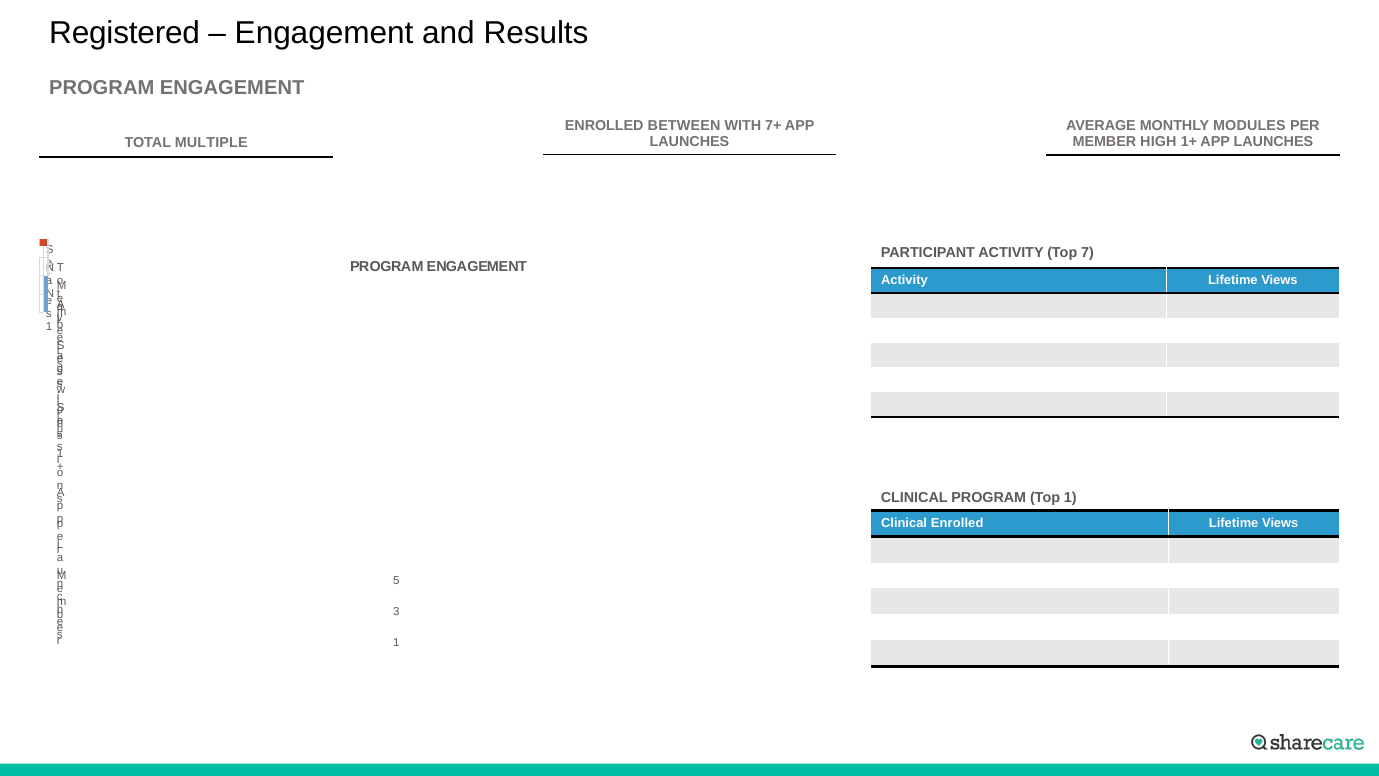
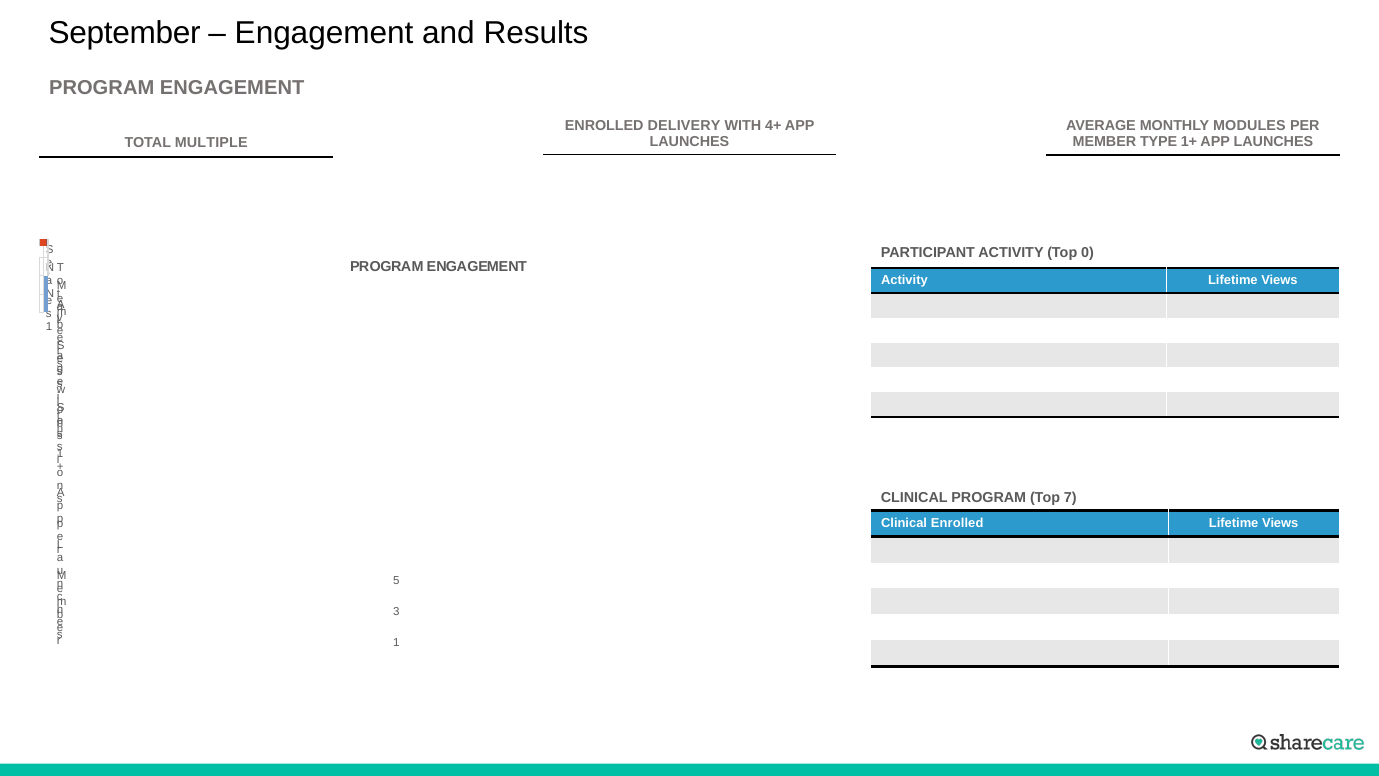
Registered: Registered -> September
BETWEEN: BETWEEN -> DELIVERY
7+: 7+ -> 4+
HIGH: HIGH -> TYPE
7: 7 -> 0
Top 1: 1 -> 7
